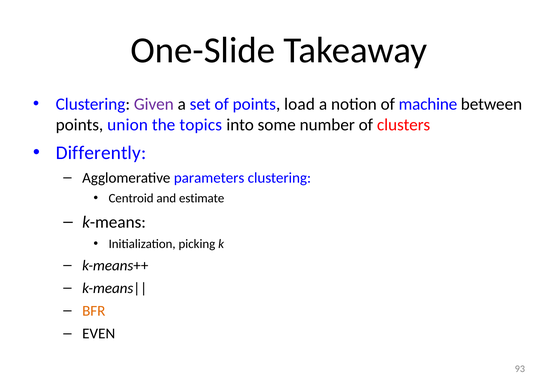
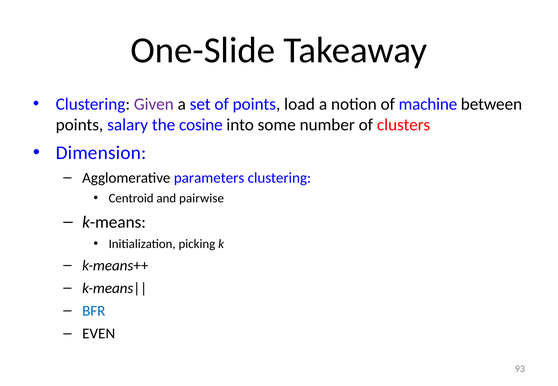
union: union -> salary
topics: topics -> cosine
Differently: Differently -> Dimension
estimate: estimate -> pairwise
BFR colour: orange -> blue
